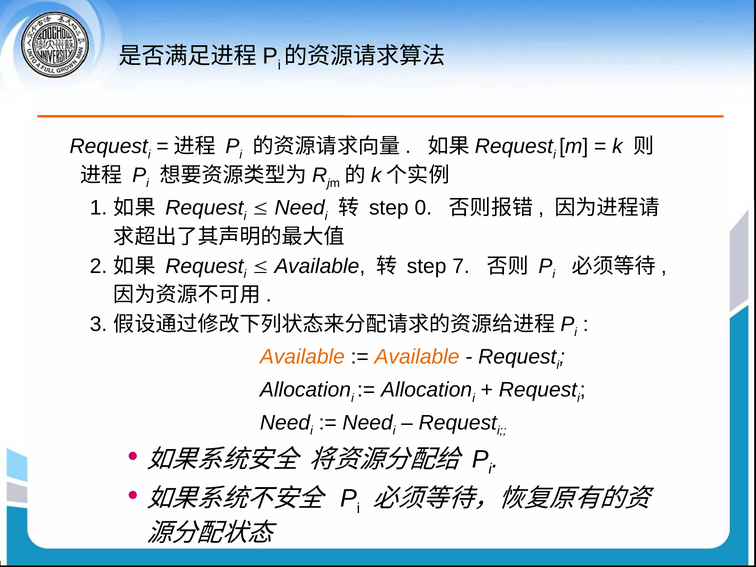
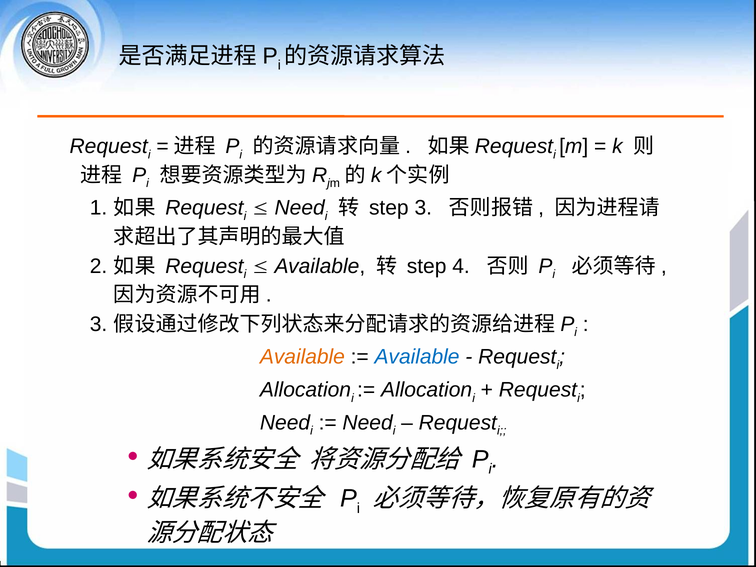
step 0: 0 -> 3
7: 7 -> 4
Available at (417, 357) colour: orange -> blue
